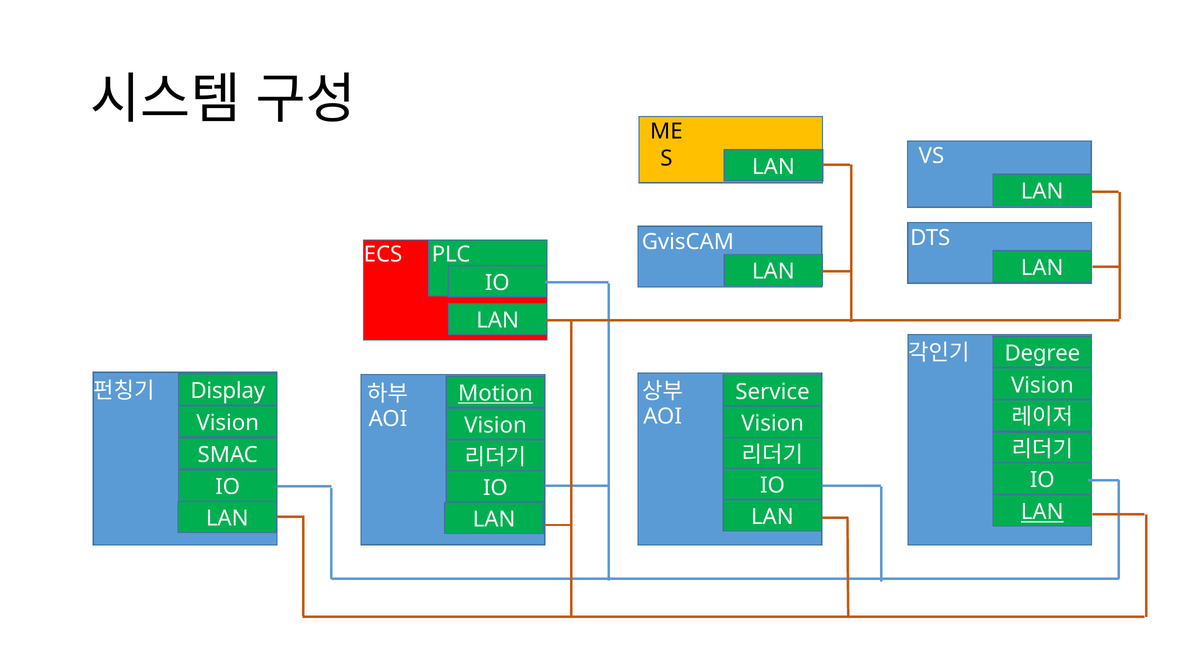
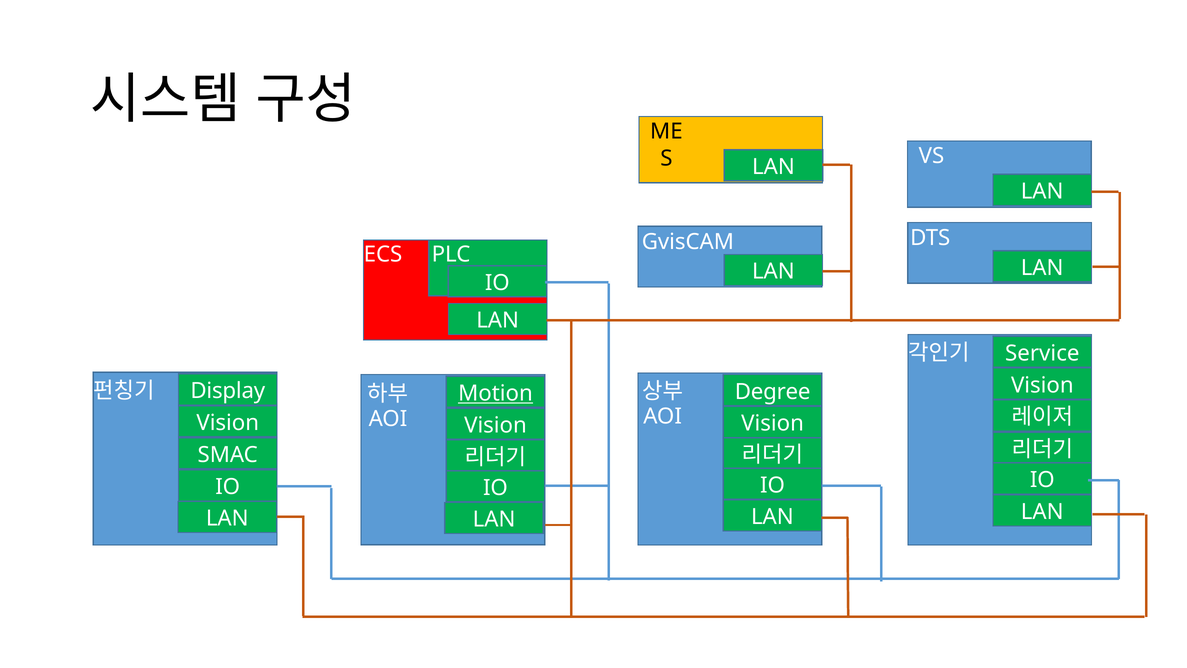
Degree: Degree -> Service
Service: Service -> Degree
LAN at (1042, 512) underline: present -> none
